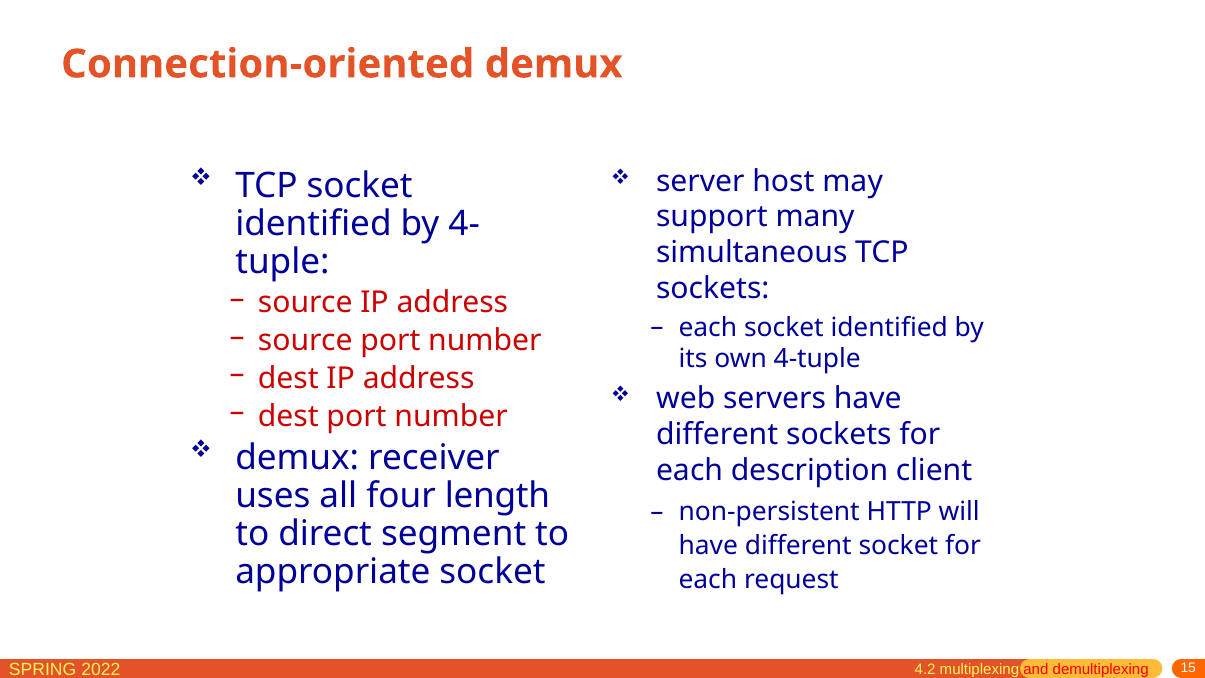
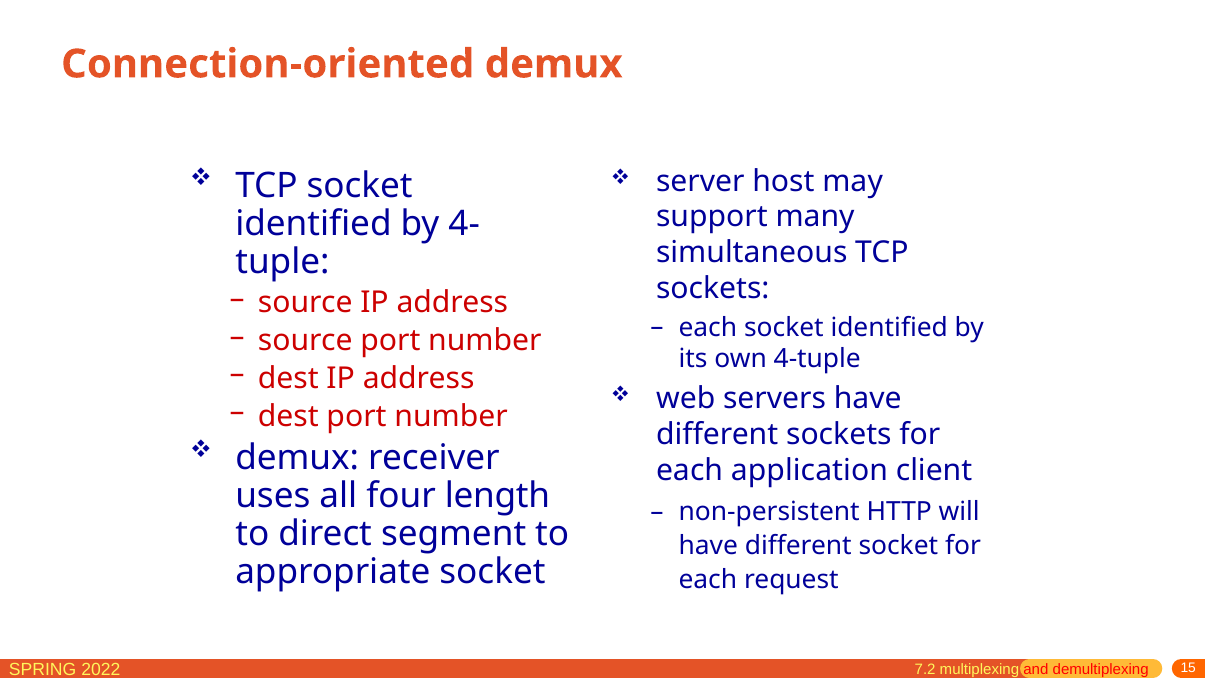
description: description -> application
4.2: 4.2 -> 7.2
